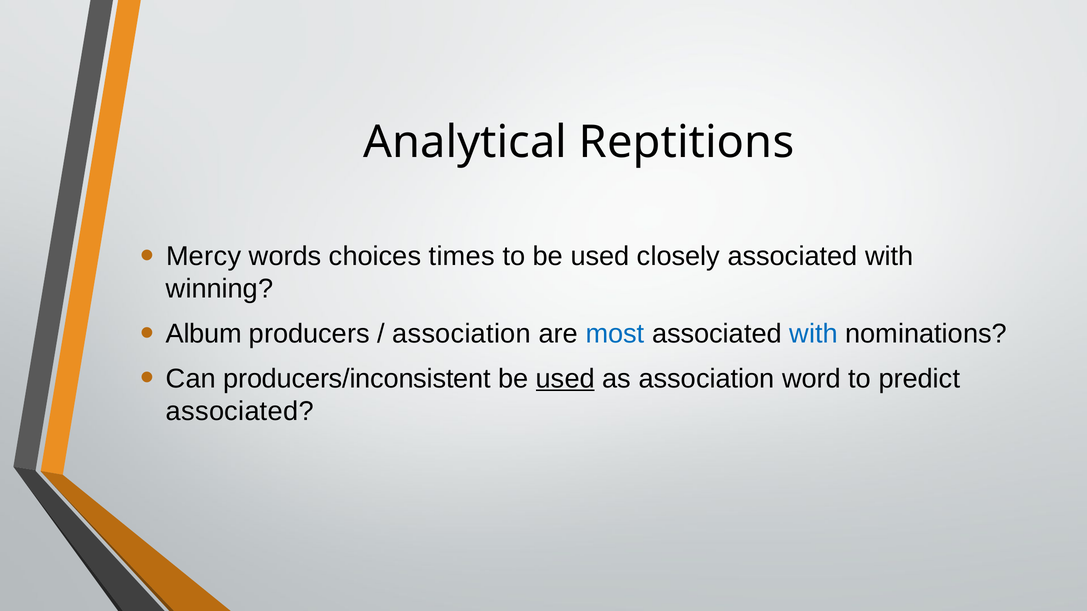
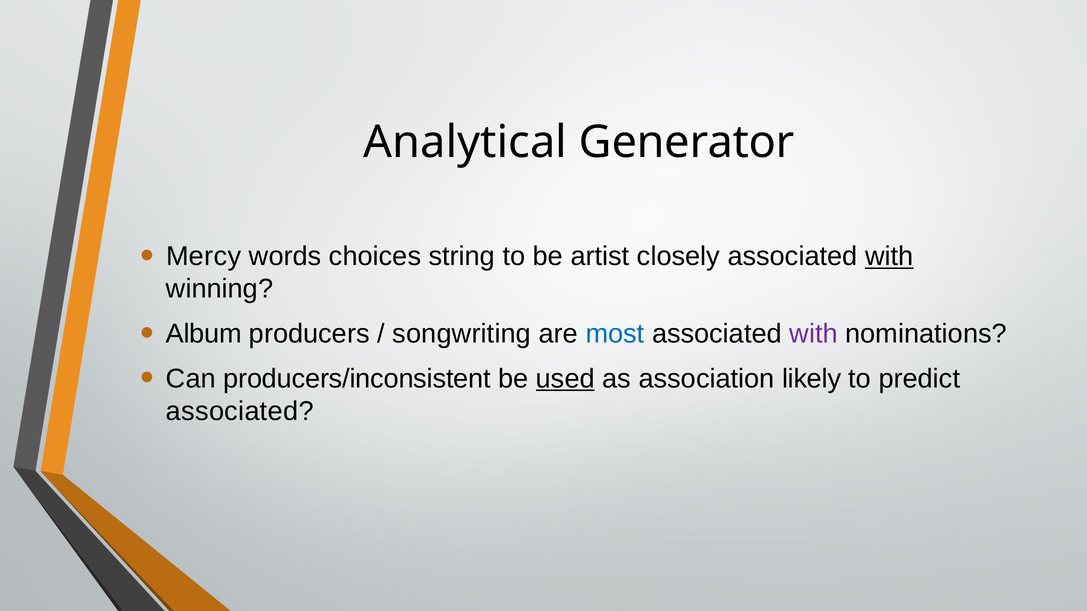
Reptitions: Reptitions -> Generator
times: times -> string
to be used: used -> artist
with at (889, 257) underline: none -> present
association at (462, 334): association -> songwriting
with at (814, 334) colour: blue -> purple
word: word -> likely
